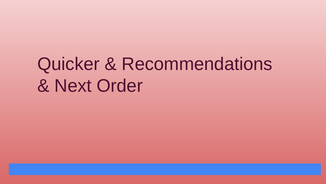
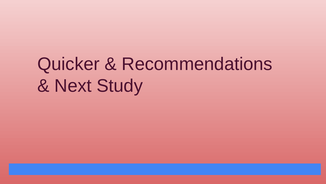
Order: Order -> Study
